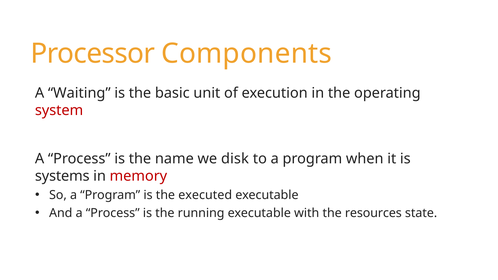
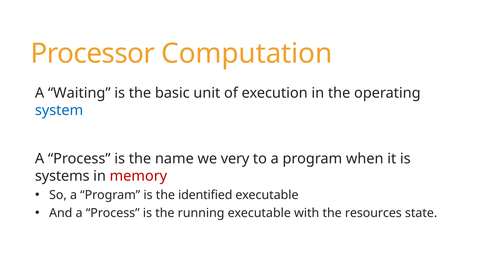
Components: Components -> Computation
system colour: red -> blue
disk: disk -> very
executed: executed -> identified
